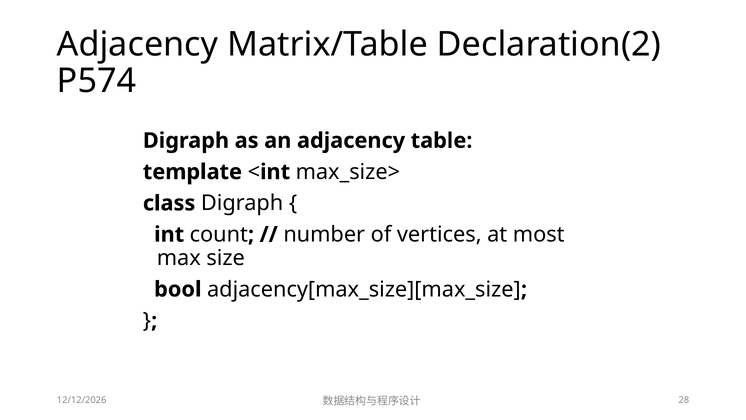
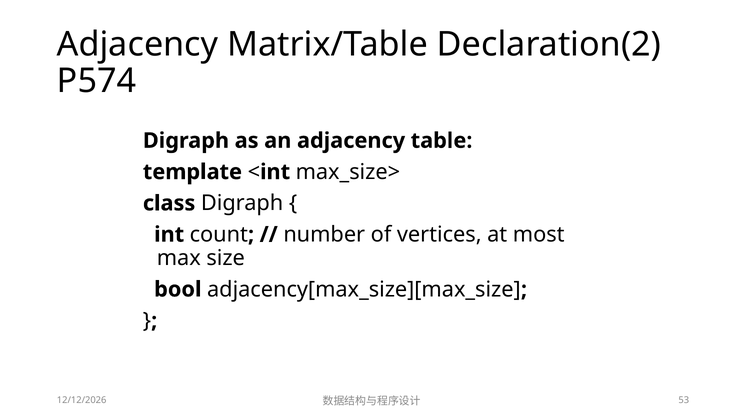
28: 28 -> 53
